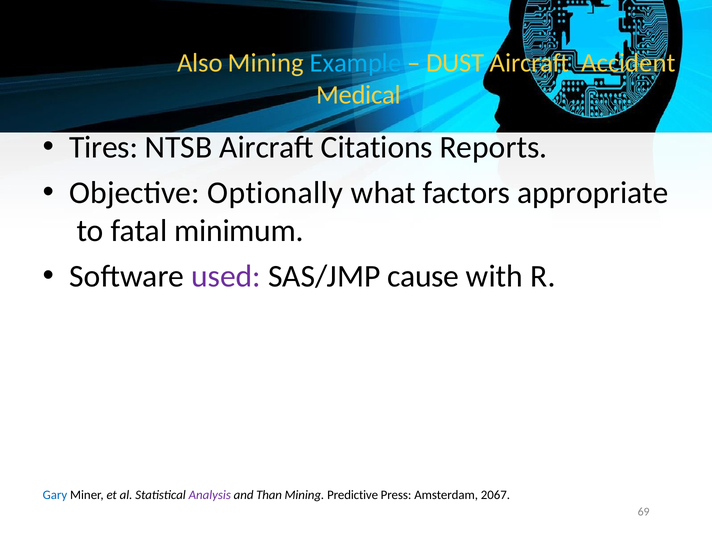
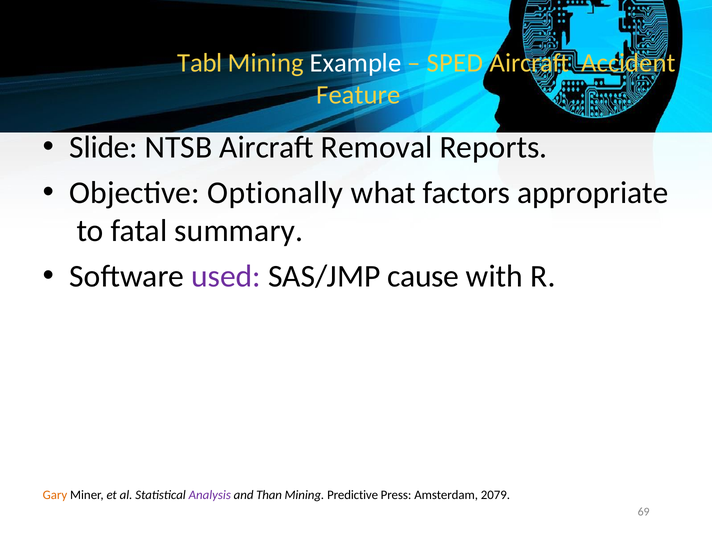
Also: Also -> Tabl
Example colour: light blue -> white
DUST: DUST -> SPED
Medical: Medical -> Feature
Tires: Tires -> Slide
Citations: Citations -> Removal
minimum: minimum -> summary
Gary colour: blue -> orange
2067: 2067 -> 2079
